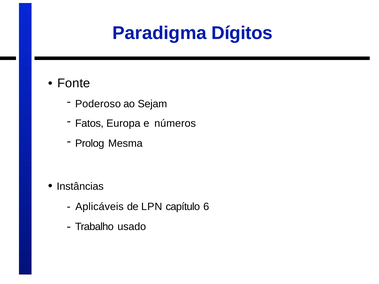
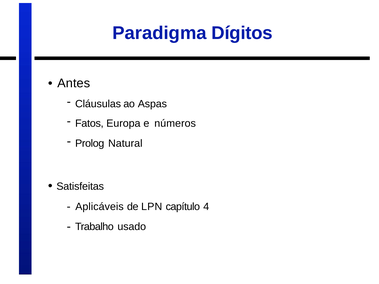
Fonte: Fonte -> Antes
Poderoso: Poderoso -> Cláusulas
Sejam: Sejam -> Aspas
Mesma: Mesma -> Natural
Instâncias: Instâncias -> Satisfeitas
6: 6 -> 4
